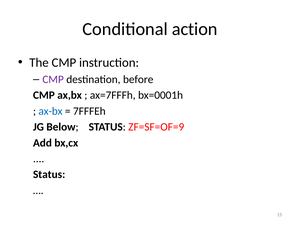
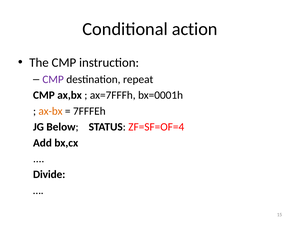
before: before -> repeat
ax-bx colour: blue -> orange
ZF=SF=OF=9: ZF=SF=OF=9 -> ZF=SF=OF=4
Status at (49, 174): Status -> Divide
